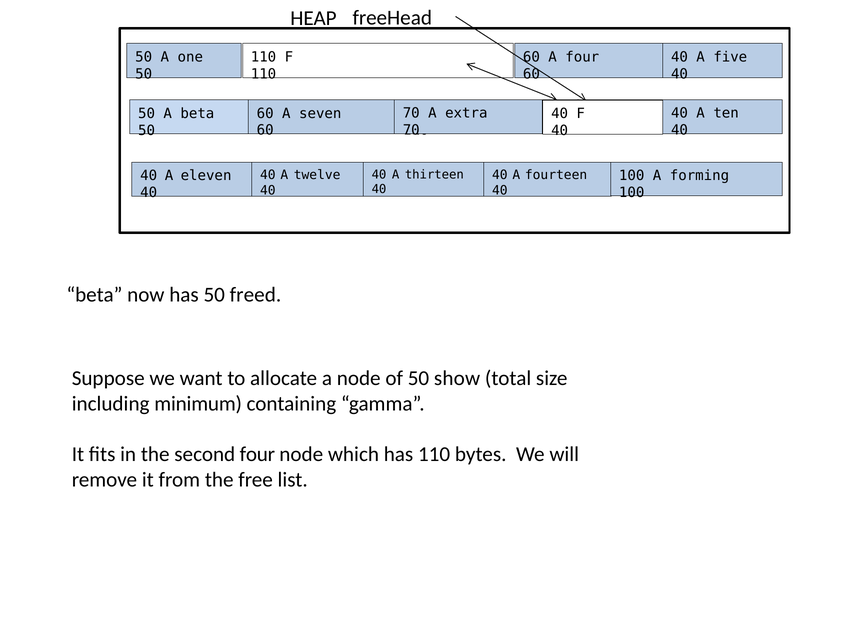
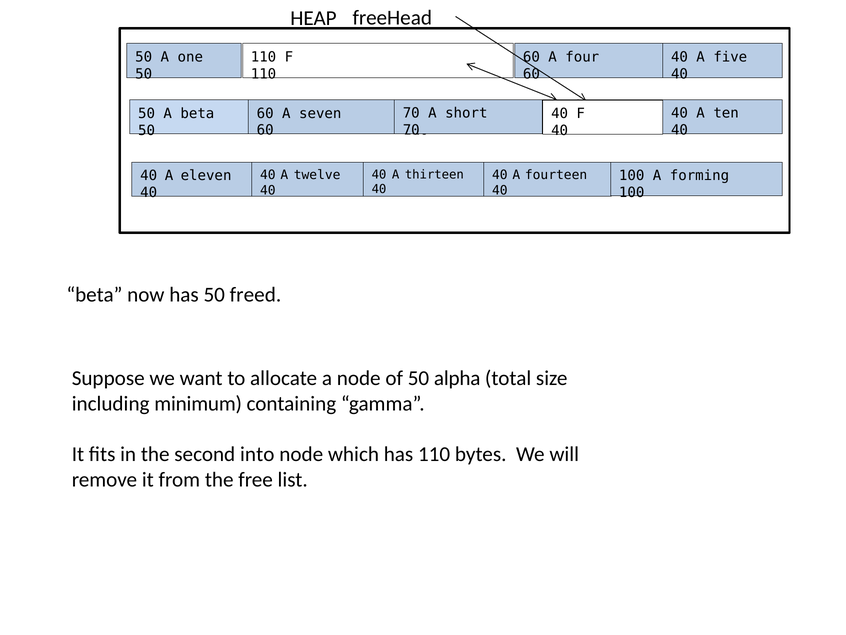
extra: extra -> short
show: show -> alpha
second four: four -> into
